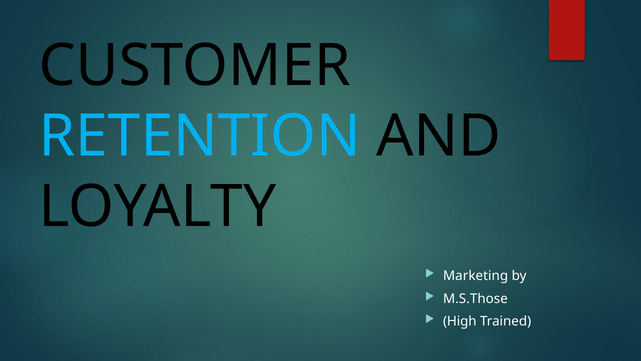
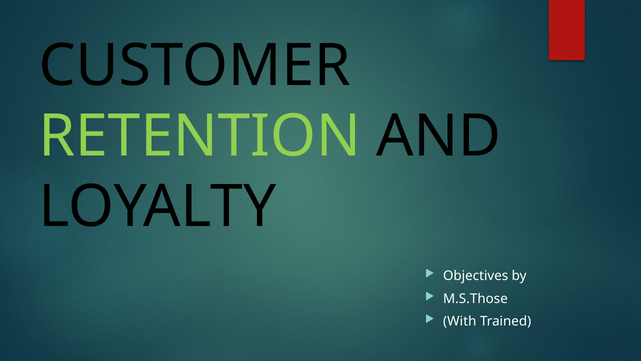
RETENTION colour: light blue -> light green
Marketing: Marketing -> Objectives
High: High -> With
